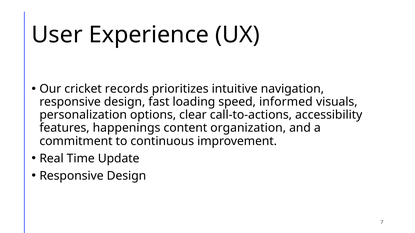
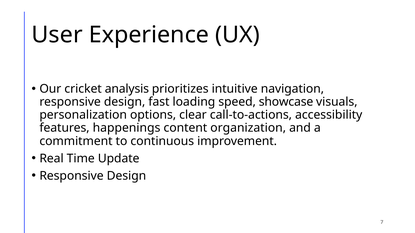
records: records -> analysis
informed: informed -> showcase
